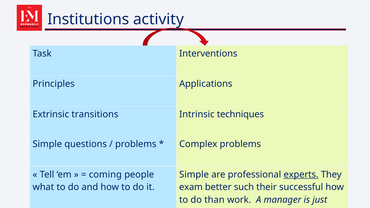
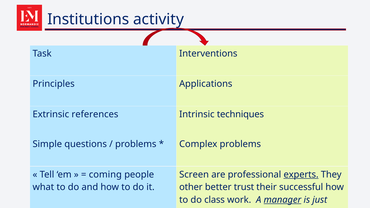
transitions: transitions -> references
Simple at (194, 175): Simple -> Screen
exam: exam -> other
such: such -> trust
than: than -> class
manager underline: none -> present
